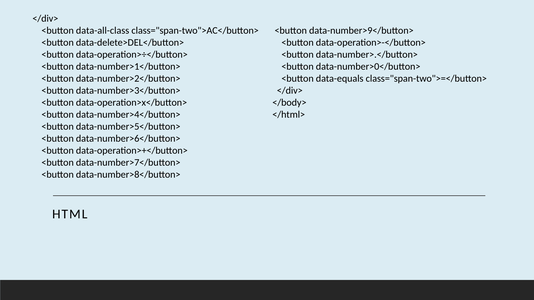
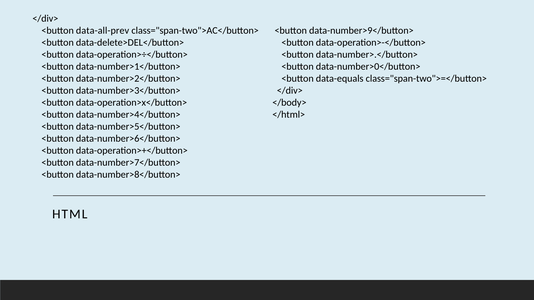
data-all-class: data-all-class -> data-all-prev
